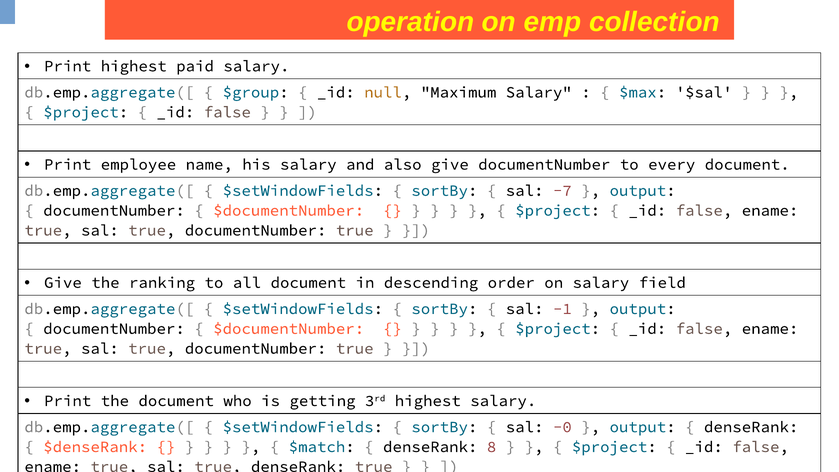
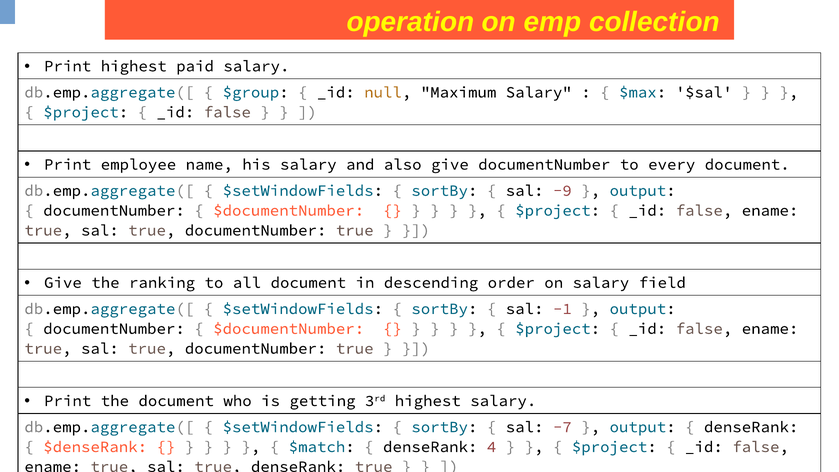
-7: -7 -> -9
-0: -0 -> -7
8: 8 -> 4
